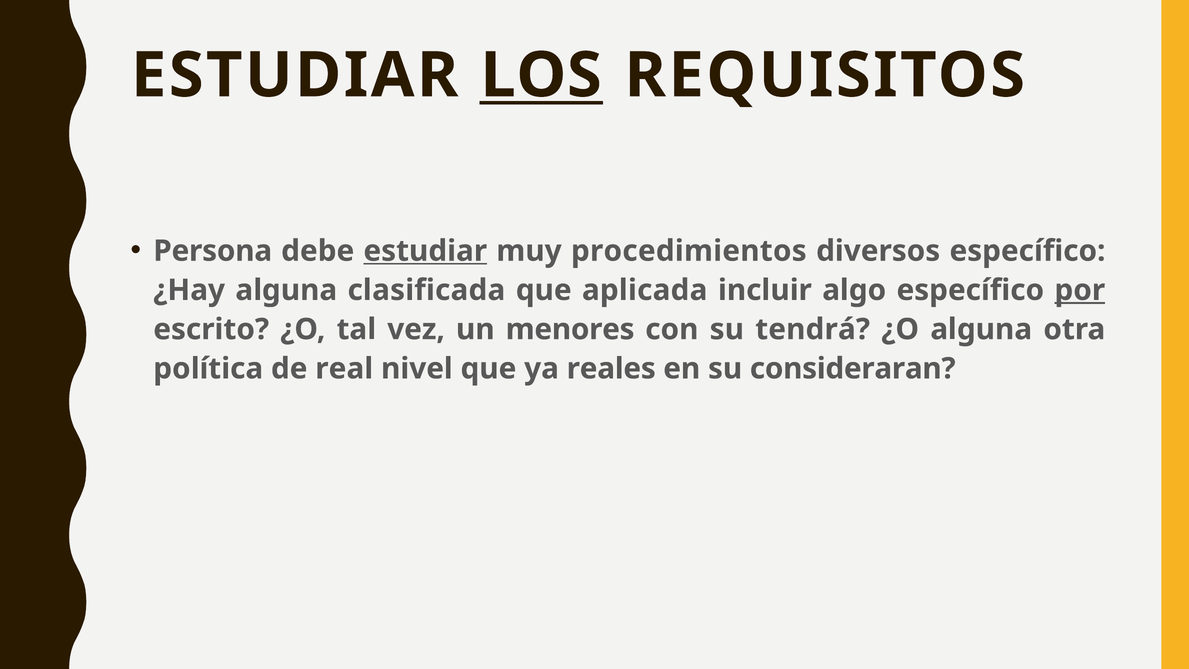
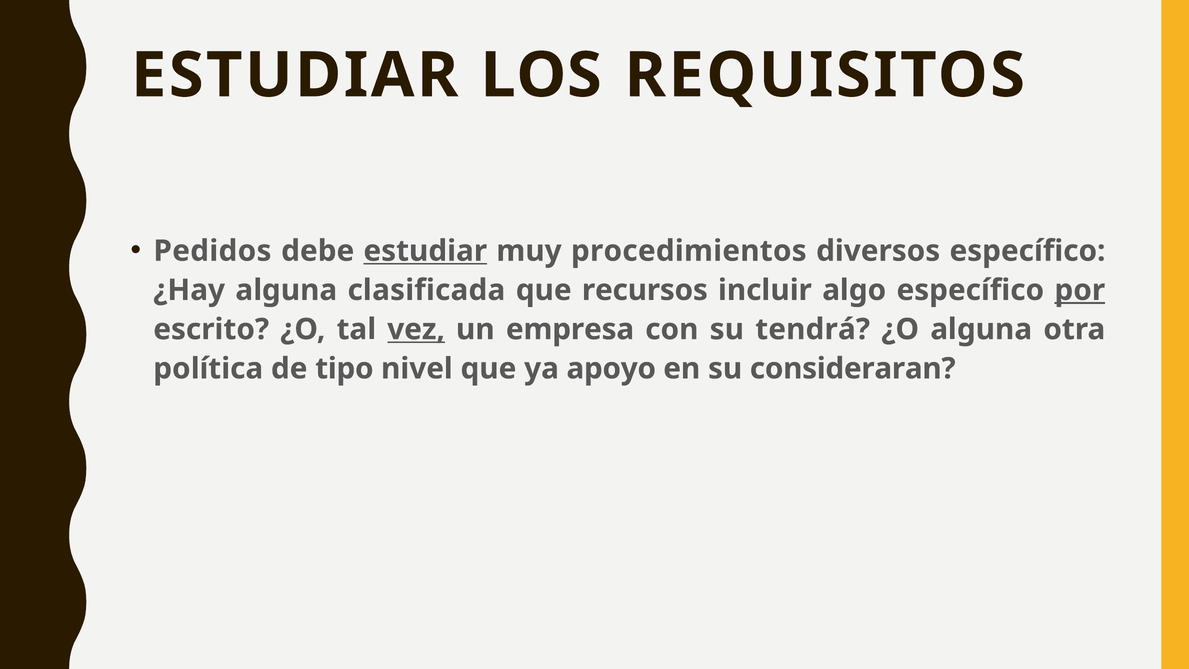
LOS underline: present -> none
Persona: Persona -> Pedidos
aplicada: aplicada -> recursos
vez underline: none -> present
menores: menores -> empresa
real: real -> tipo
reales: reales -> apoyo
